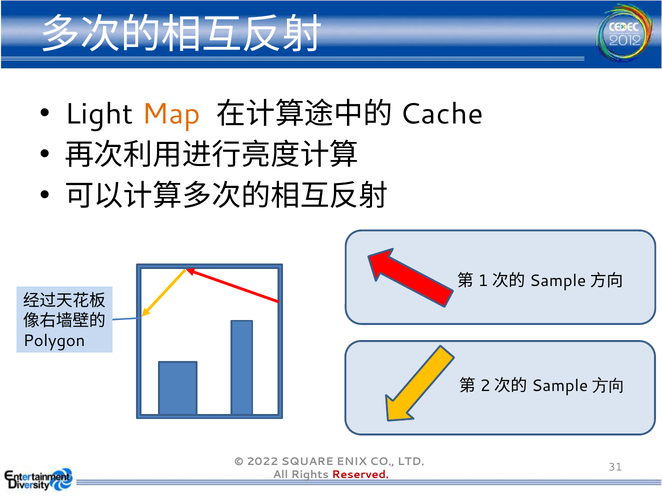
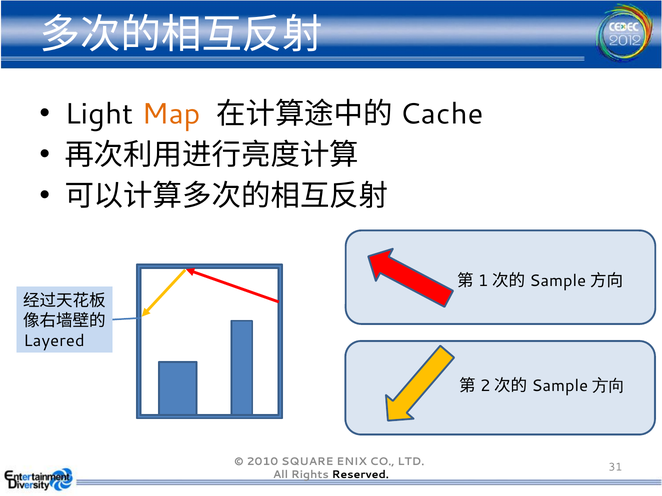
Polygon: Polygon -> Layered
2022: 2022 -> 2010
Reserved colour: red -> black
